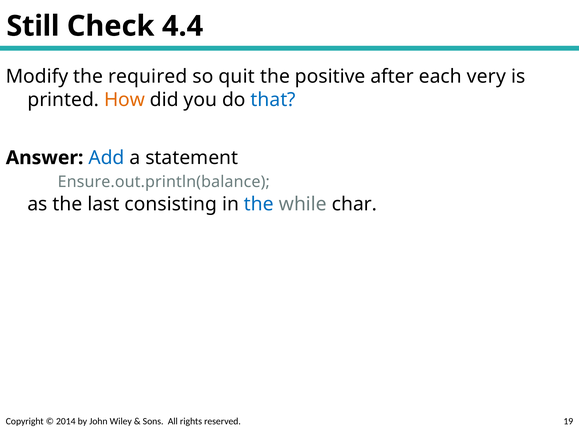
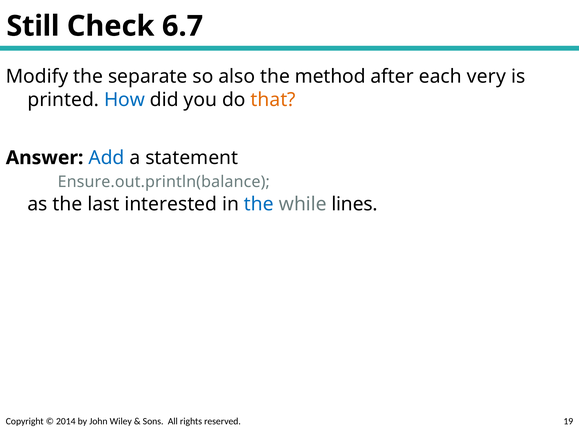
4.4: 4.4 -> 6.7
required: required -> separate
quit: quit -> also
positive: positive -> method
How colour: orange -> blue
that colour: blue -> orange
consisting: consisting -> interested
char: char -> lines
